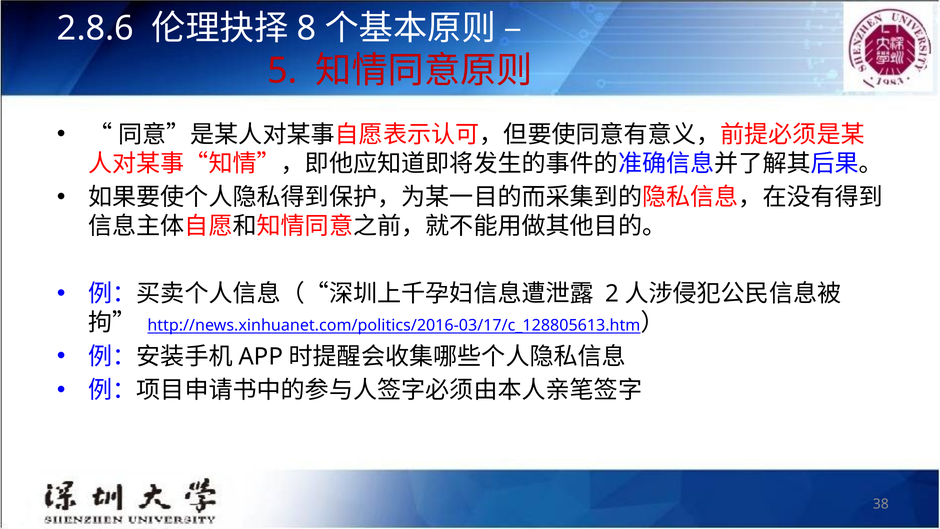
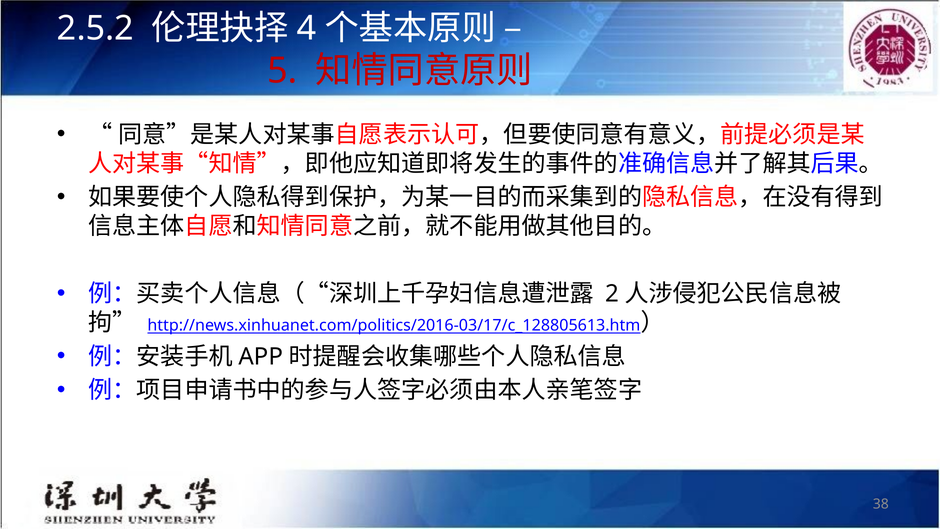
2.8.6: 2.8.6 -> 2.5.2
8: 8 -> 4
